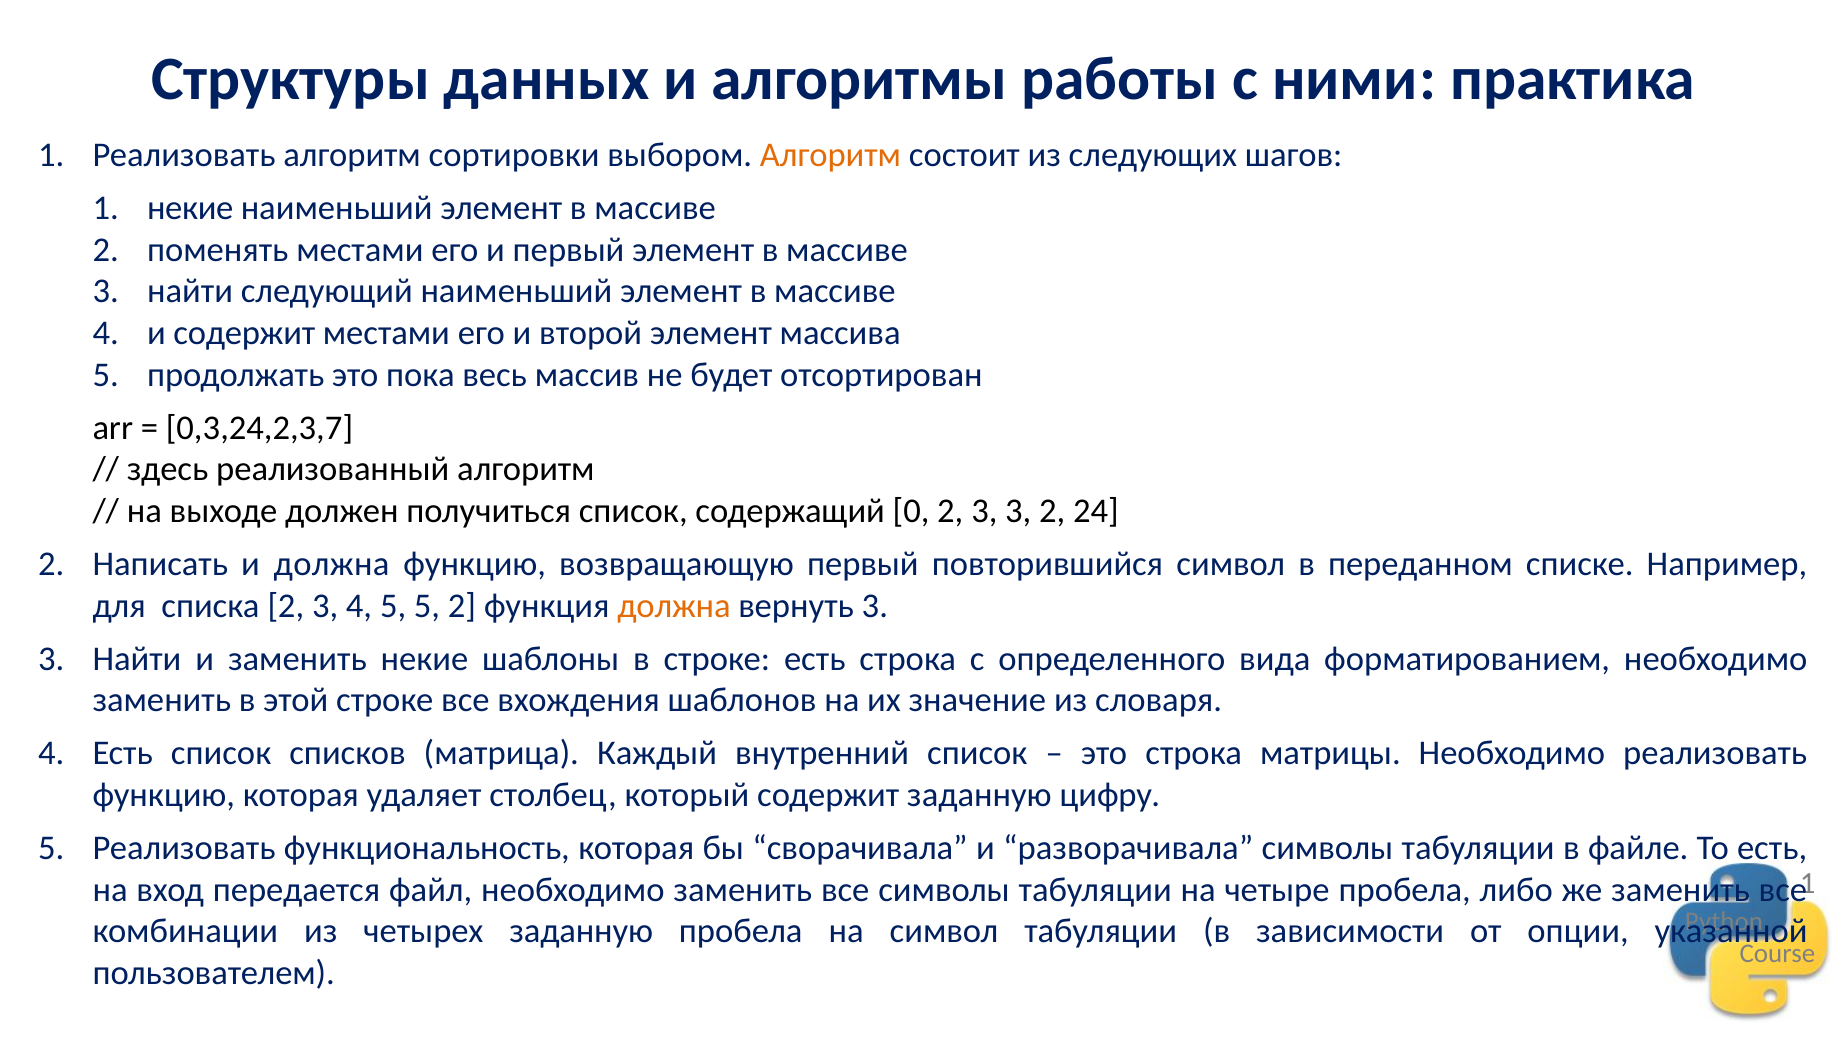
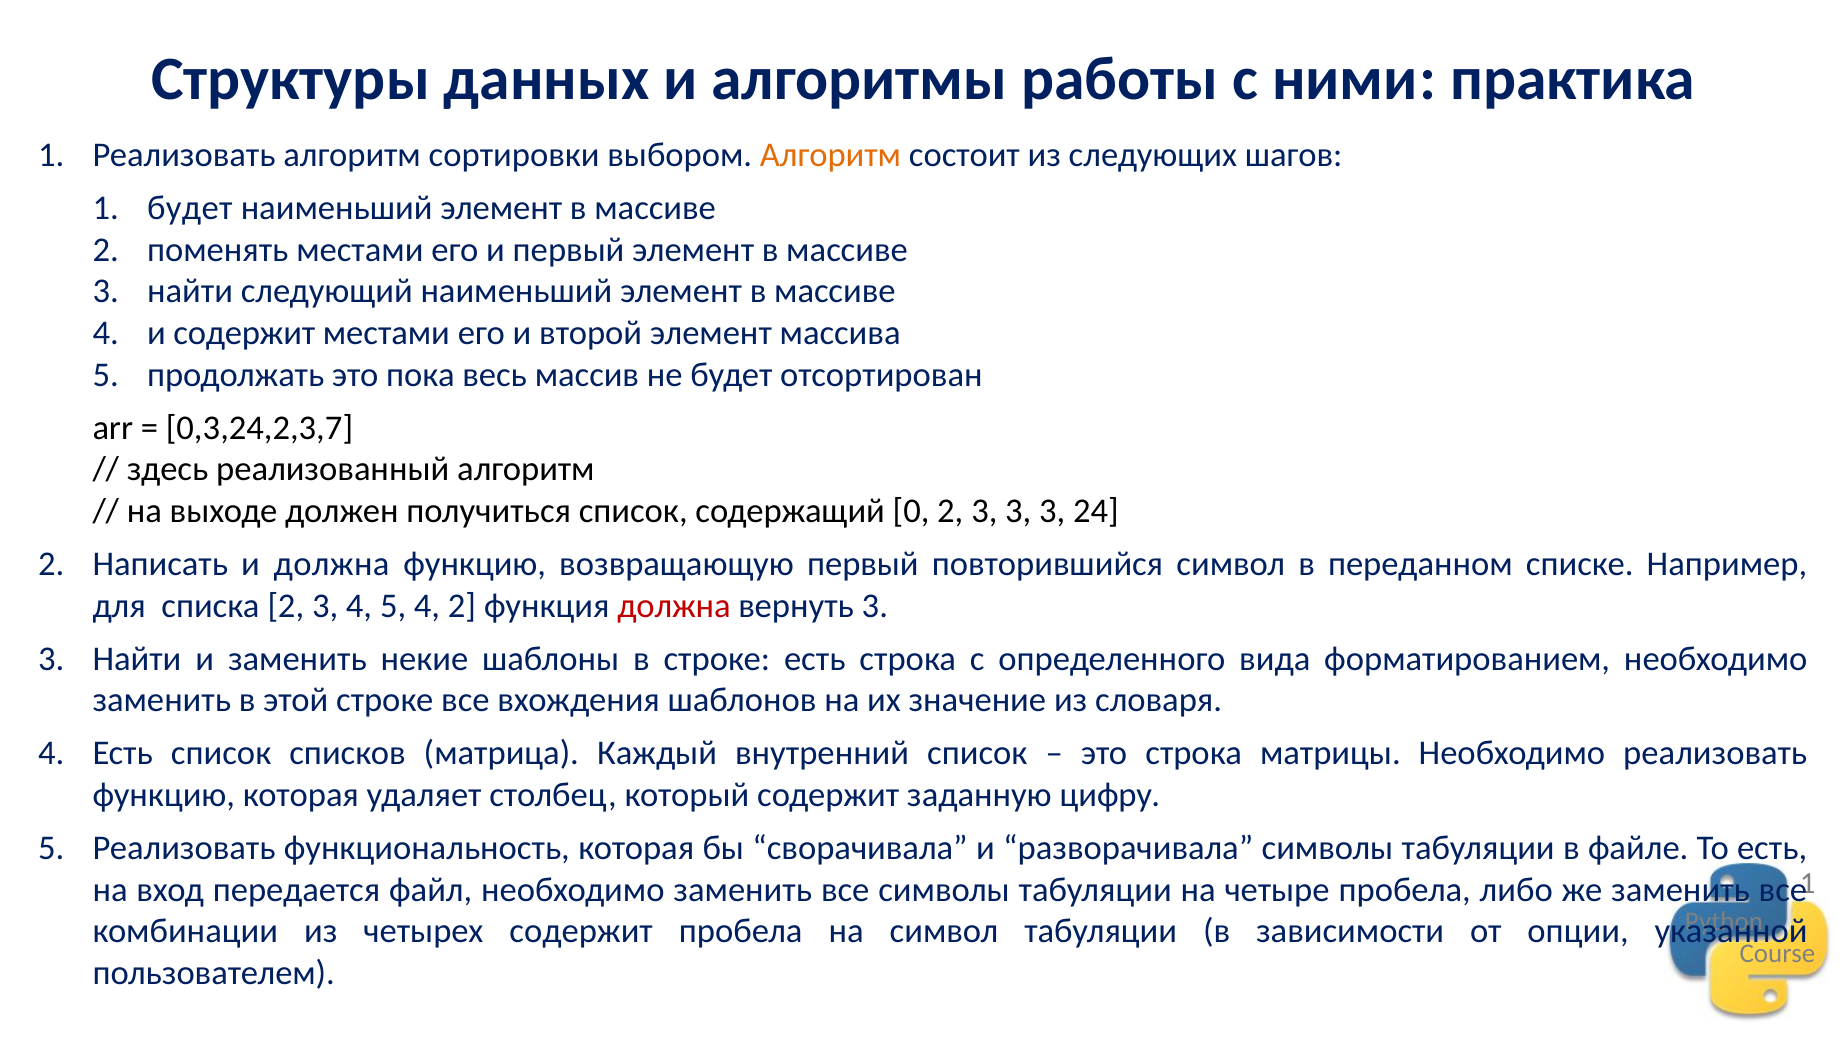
некие at (190, 208): некие -> будет
3 3 2: 2 -> 3
5 5: 5 -> 4
должна at (674, 606) colour: orange -> red
четырех заданную: заданную -> содержит
